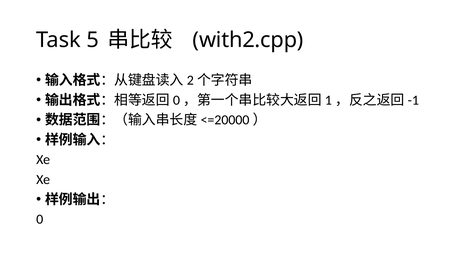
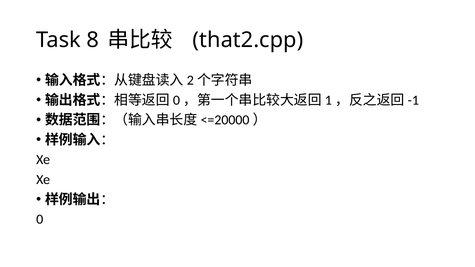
5: 5 -> 8
with2.cpp: with2.cpp -> that2.cpp
